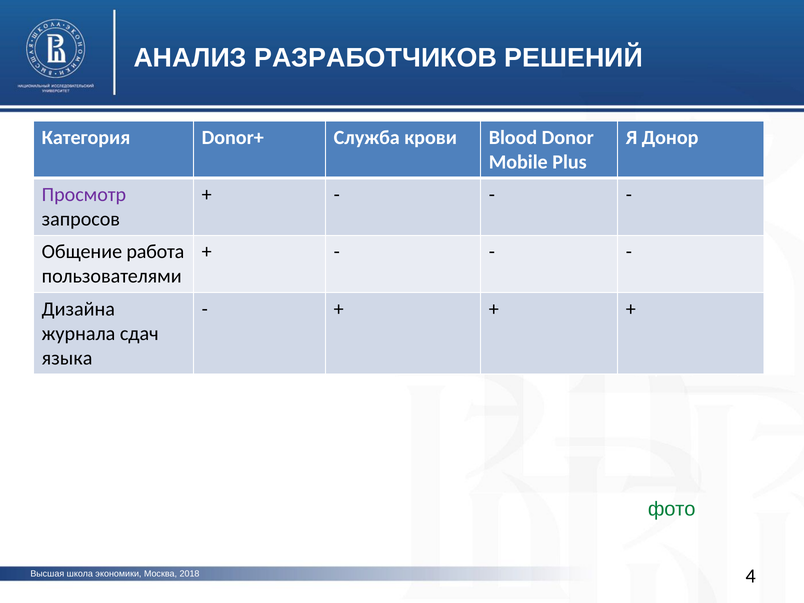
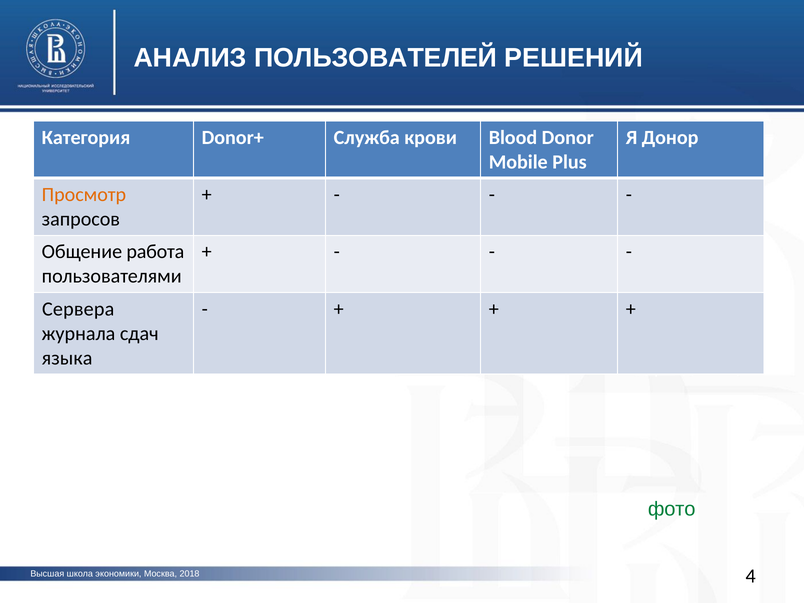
РАЗРАБОТЧИКОВ: РАЗРАБОТЧИКОВ -> ПОЛЬЗОВАТЕЛЕЙ
Просмотр colour: purple -> orange
Дизайна: Дизайна -> Сервера
